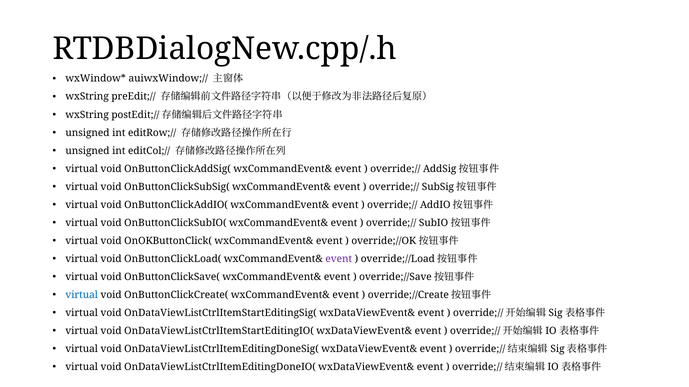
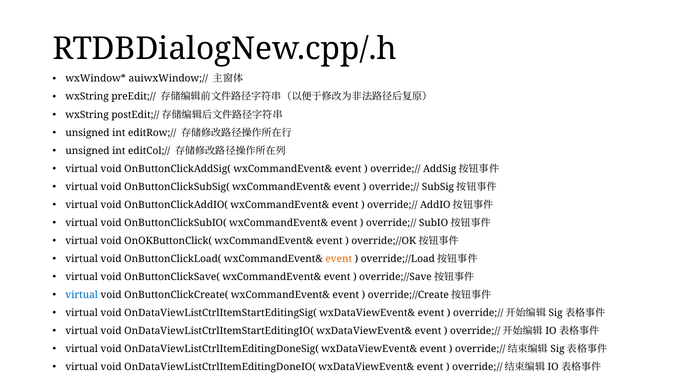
event at (339, 259) colour: purple -> orange
